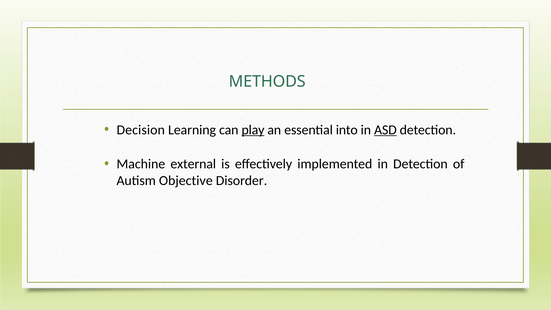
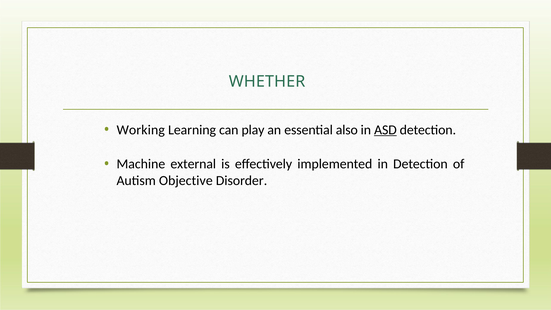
METHODS: METHODS -> WHETHER
Decision: Decision -> Working
play underline: present -> none
into: into -> also
